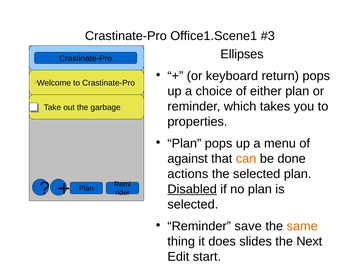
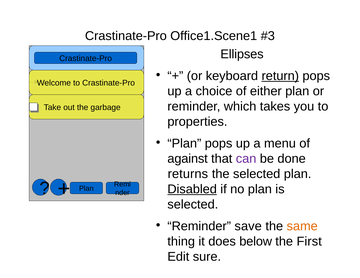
return underline: none -> present
can colour: orange -> purple
actions: actions -> returns
slides: slides -> below
Next: Next -> First
start: start -> sure
